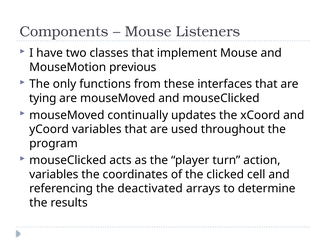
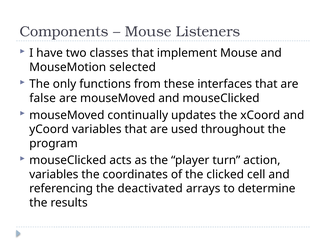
previous: previous -> selected
tying: tying -> false
